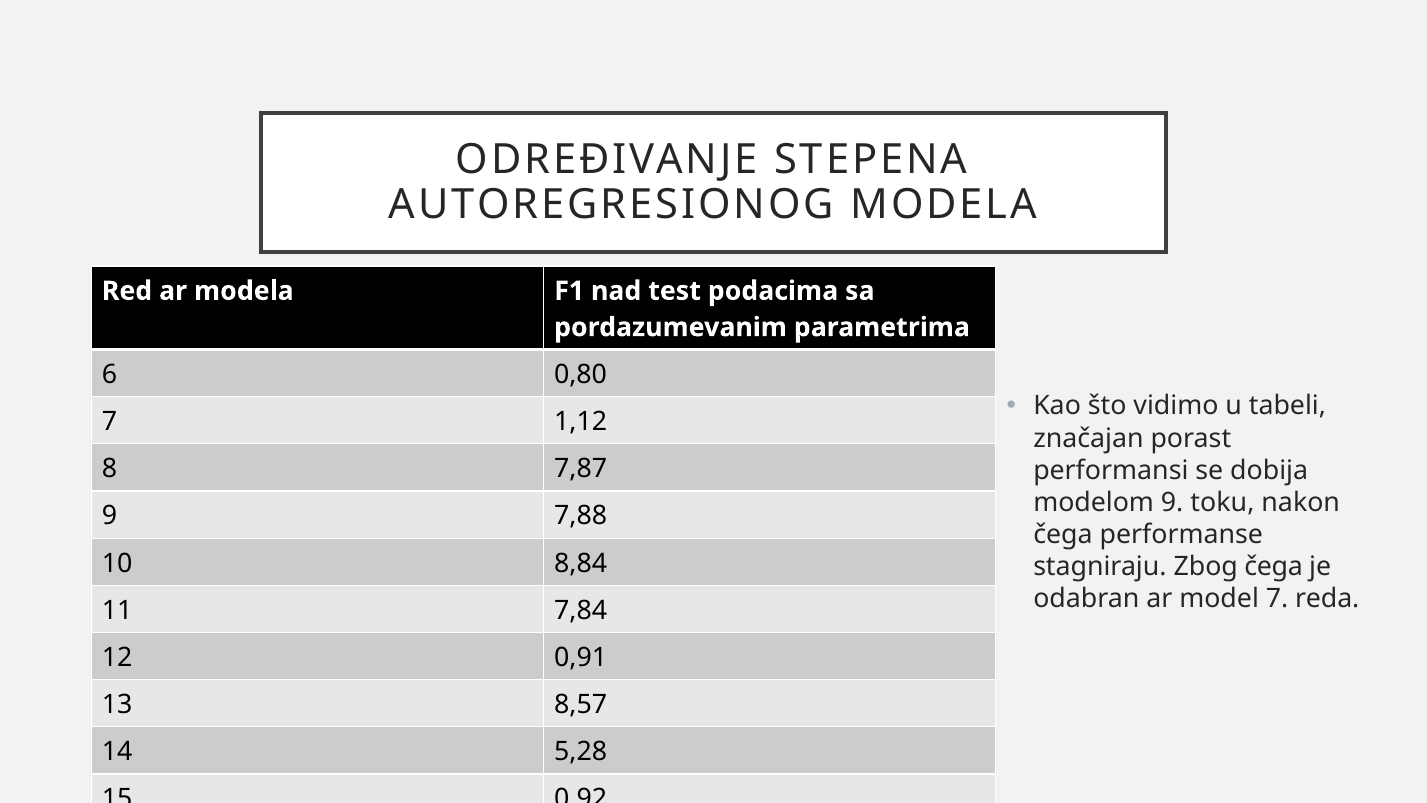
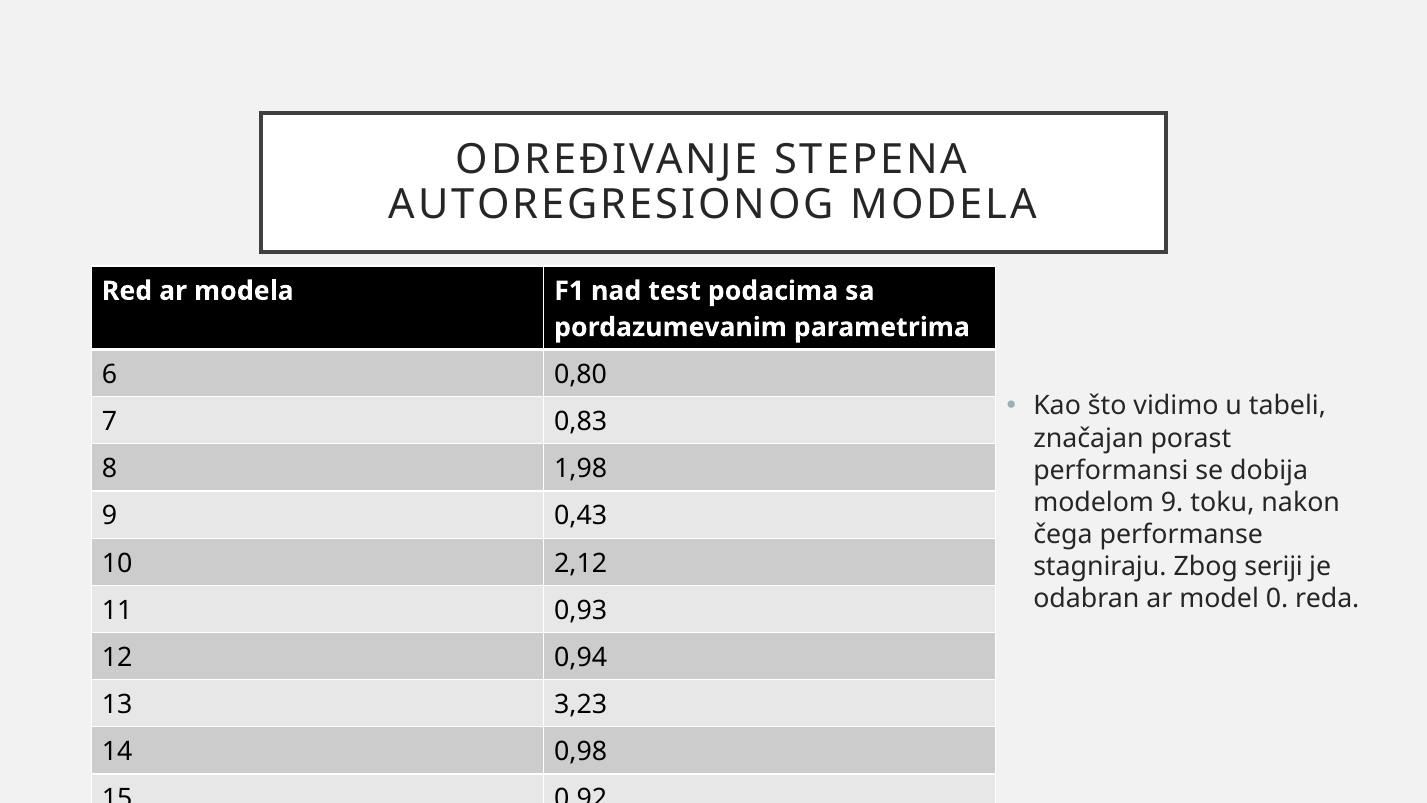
1,12: 1,12 -> 0,83
7,87: 7,87 -> 1,98
7,88: 7,88 -> 0,43
8,84: 8,84 -> 2,12
Zbog čega: čega -> seriji
model 7: 7 -> 0
7,84: 7,84 -> 0,93
0,91: 0,91 -> 0,94
8,57: 8,57 -> 3,23
5,28: 5,28 -> 0,98
